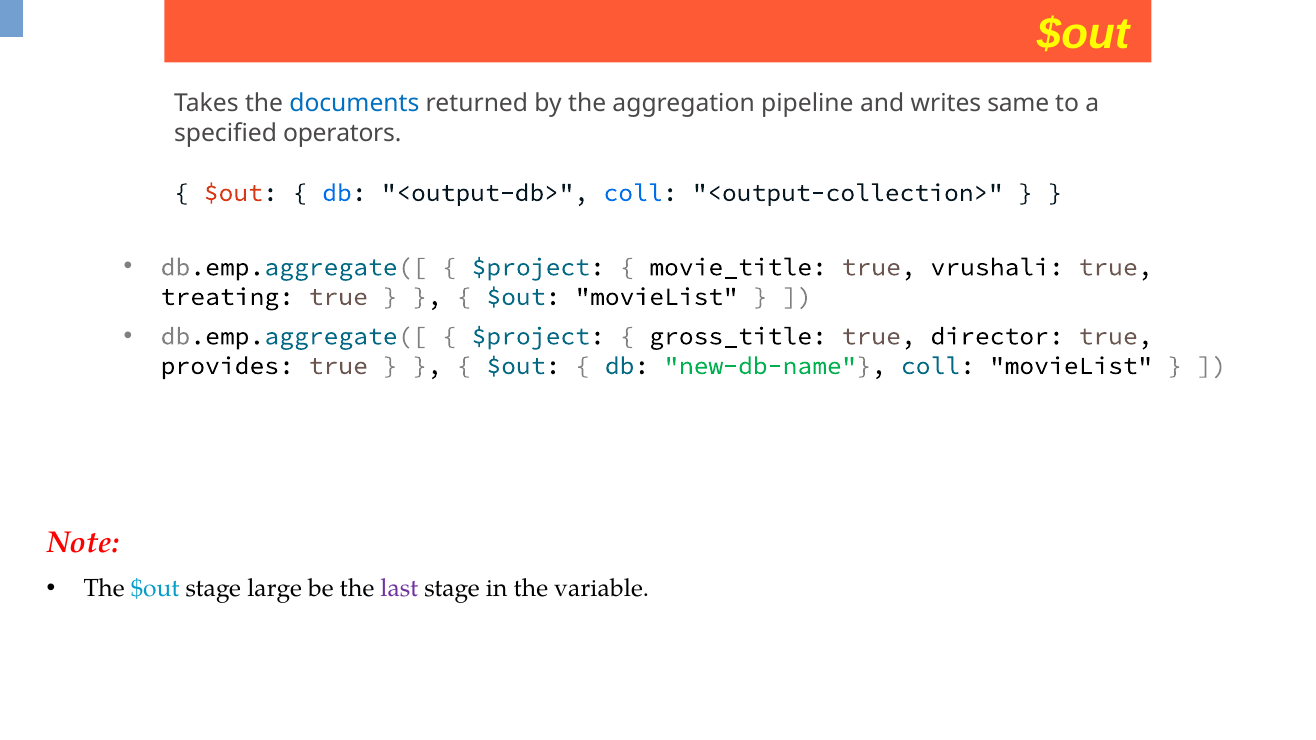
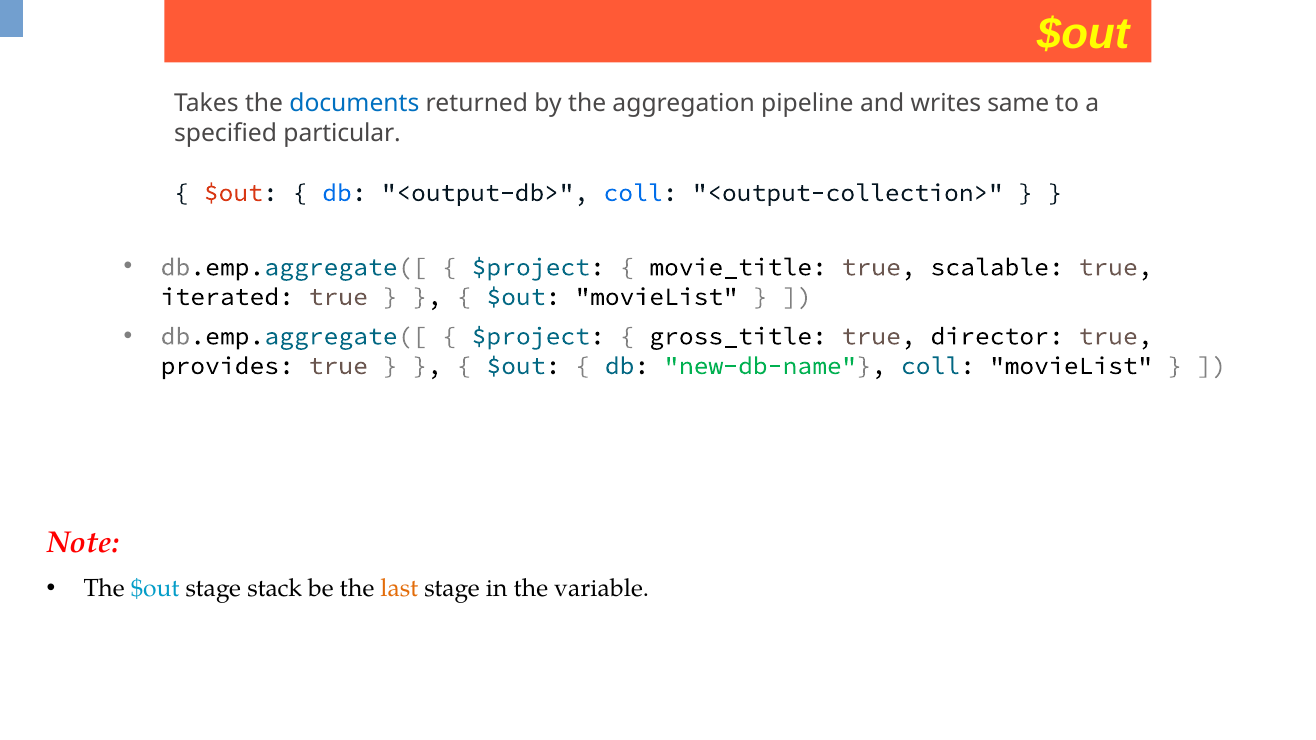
operators: operators -> particular
vrushali: vrushali -> scalable
treating: treating -> iterated
large: large -> stack
last colour: purple -> orange
